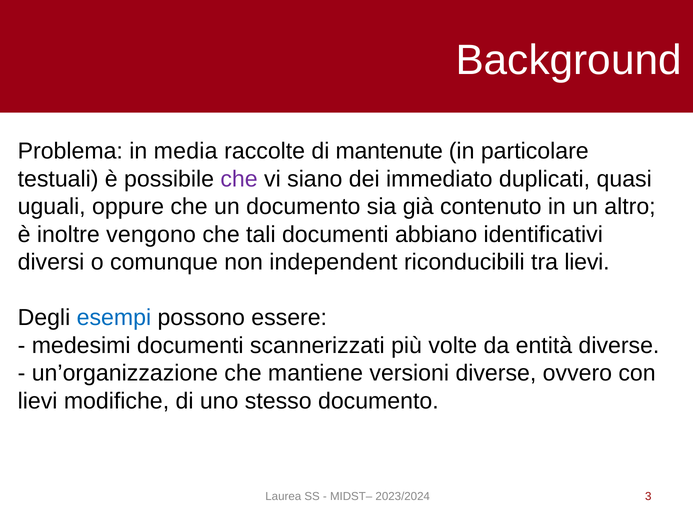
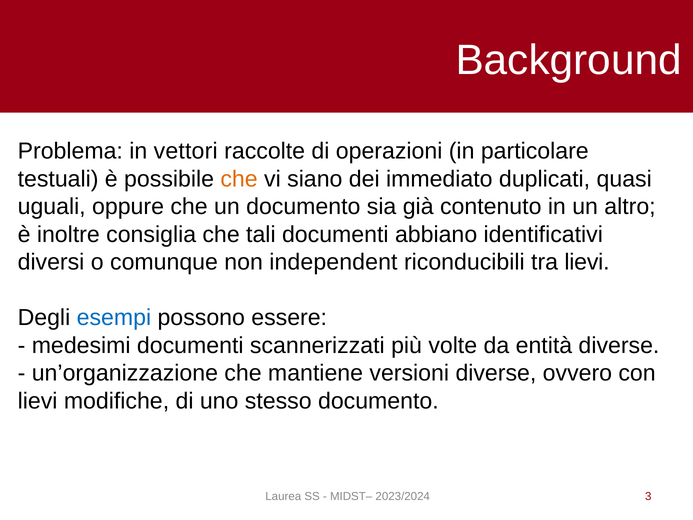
media: media -> vettori
mantenute: mantenute -> operazioni
che at (239, 179) colour: purple -> orange
vengono: vengono -> consiglia
